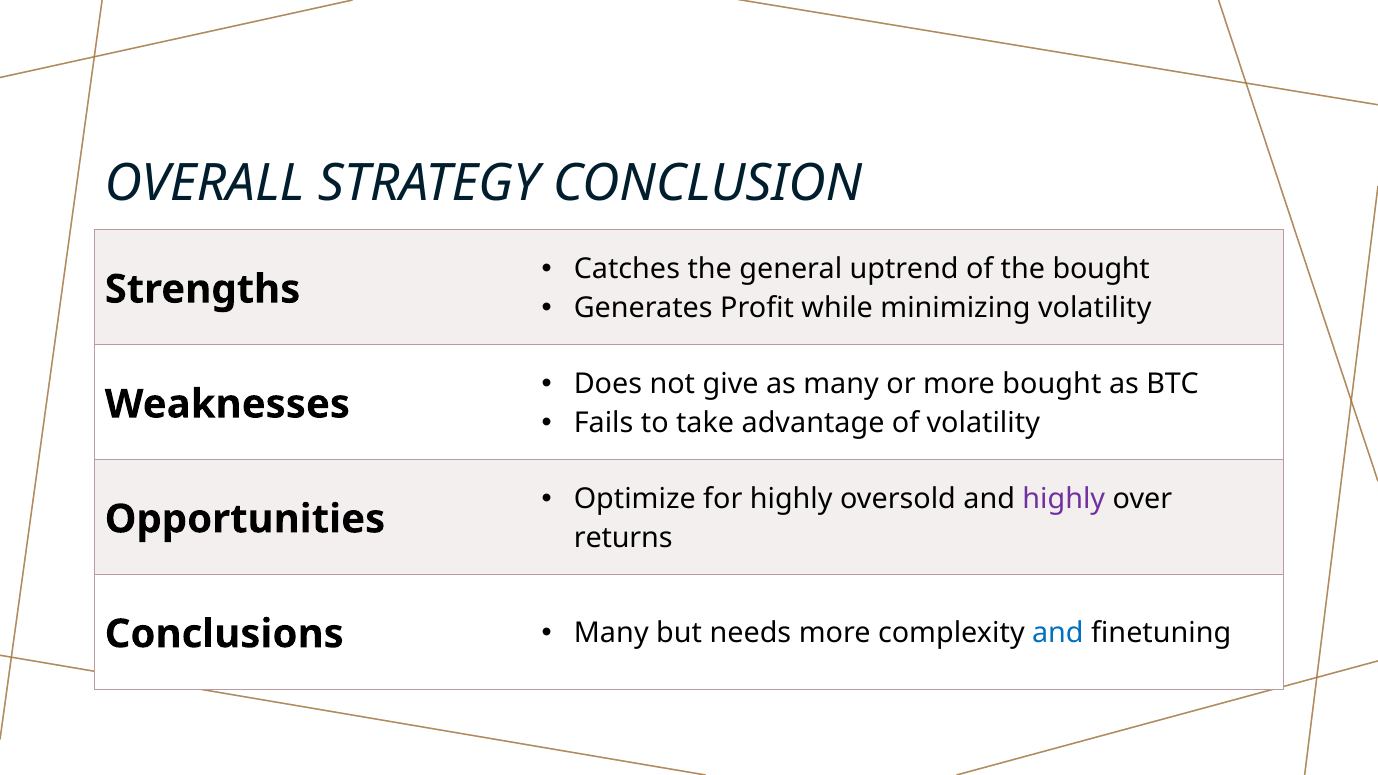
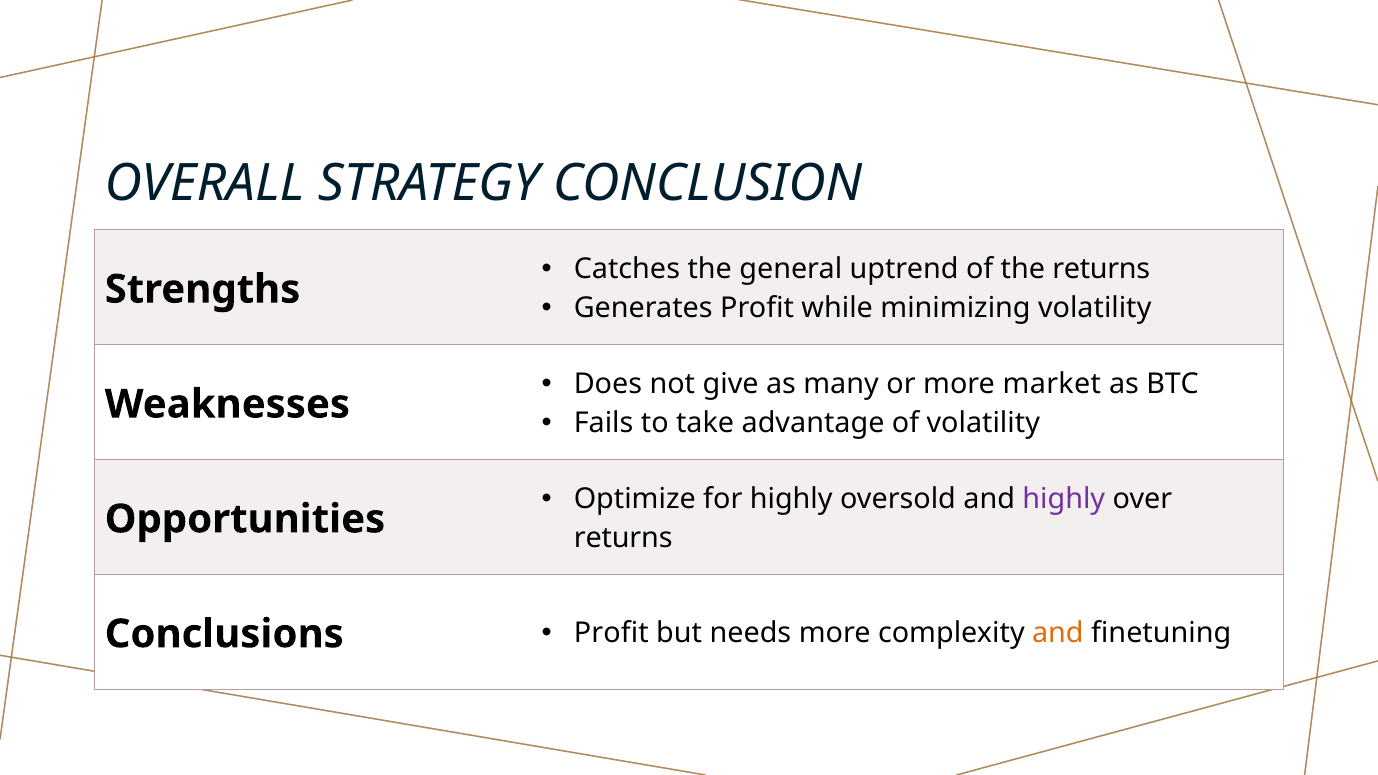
the bought: bought -> returns
more bought: bought -> market
Many at (611, 634): Many -> Profit
and at (1058, 634) colour: blue -> orange
